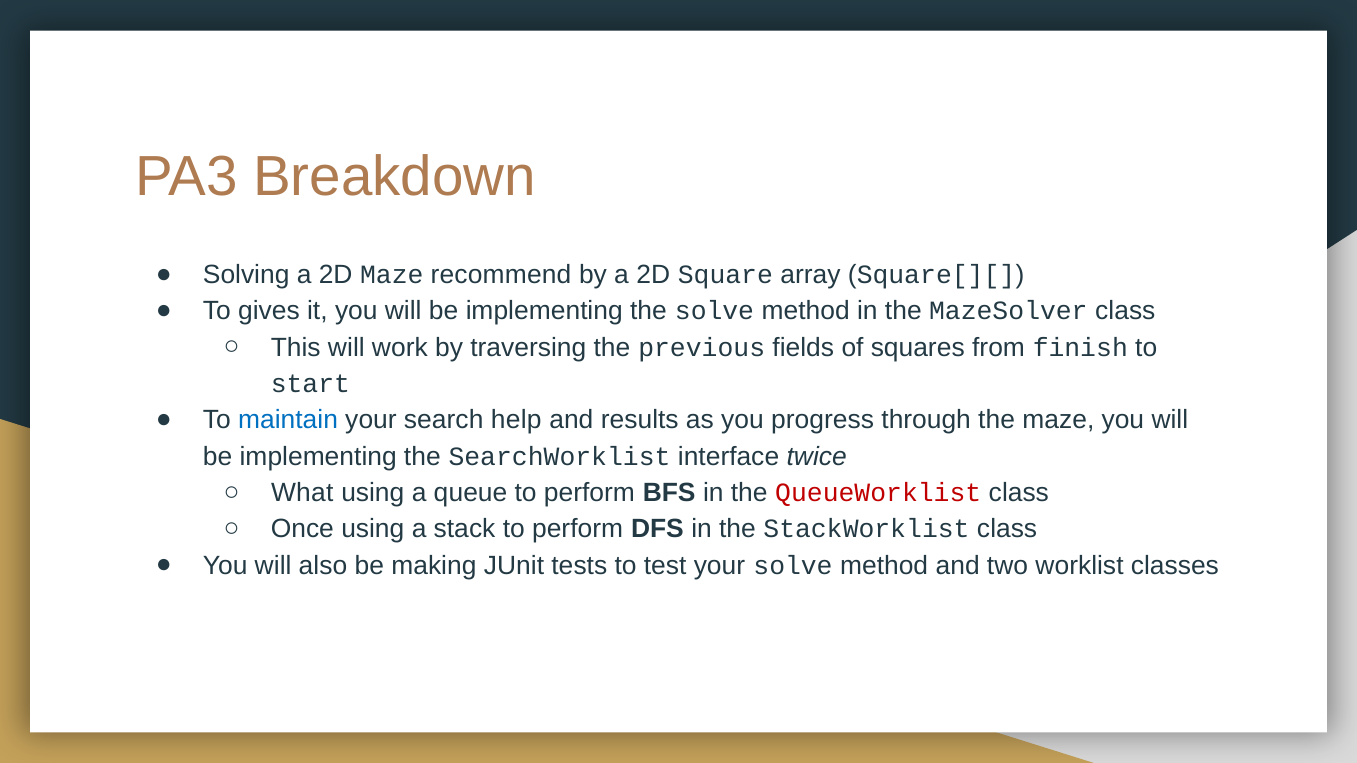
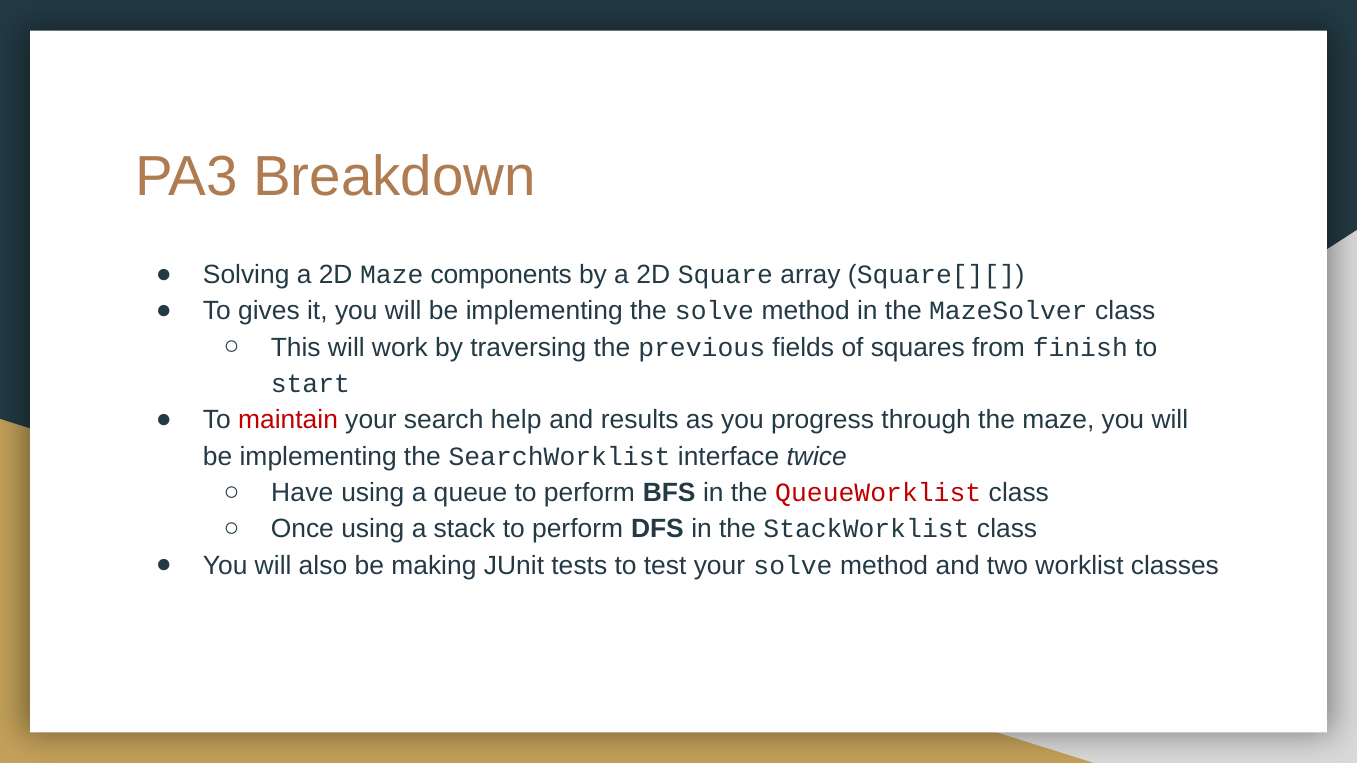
recommend: recommend -> components
maintain colour: blue -> red
What: What -> Have
